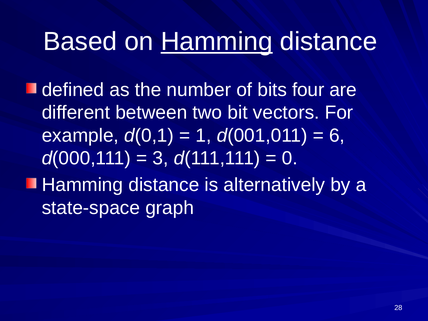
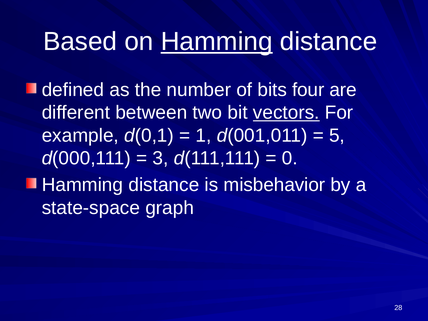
vectors underline: none -> present
6: 6 -> 5
alternatively: alternatively -> misbehavior
